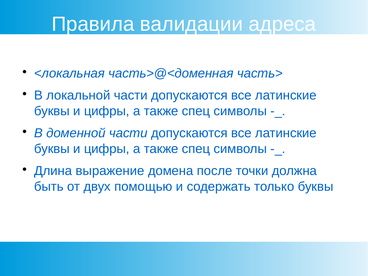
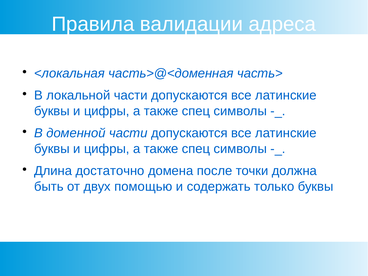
выражение: выражение -> достаточно
